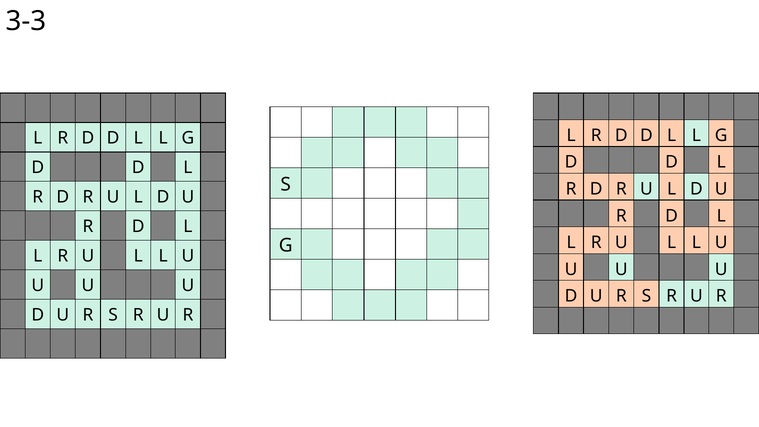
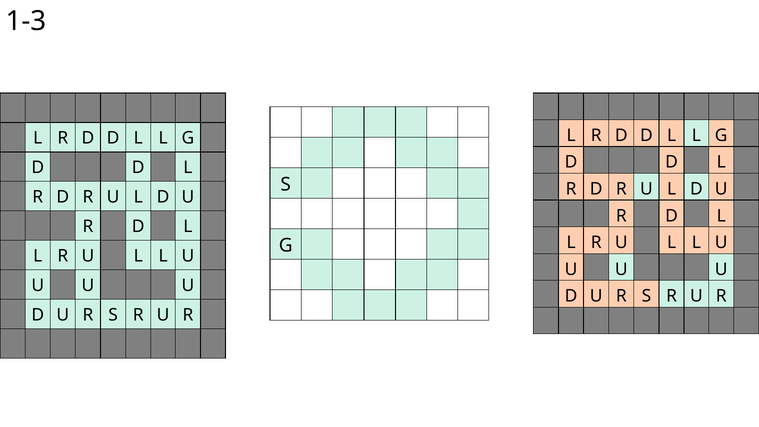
3-3: 3-3 -> 1-3
